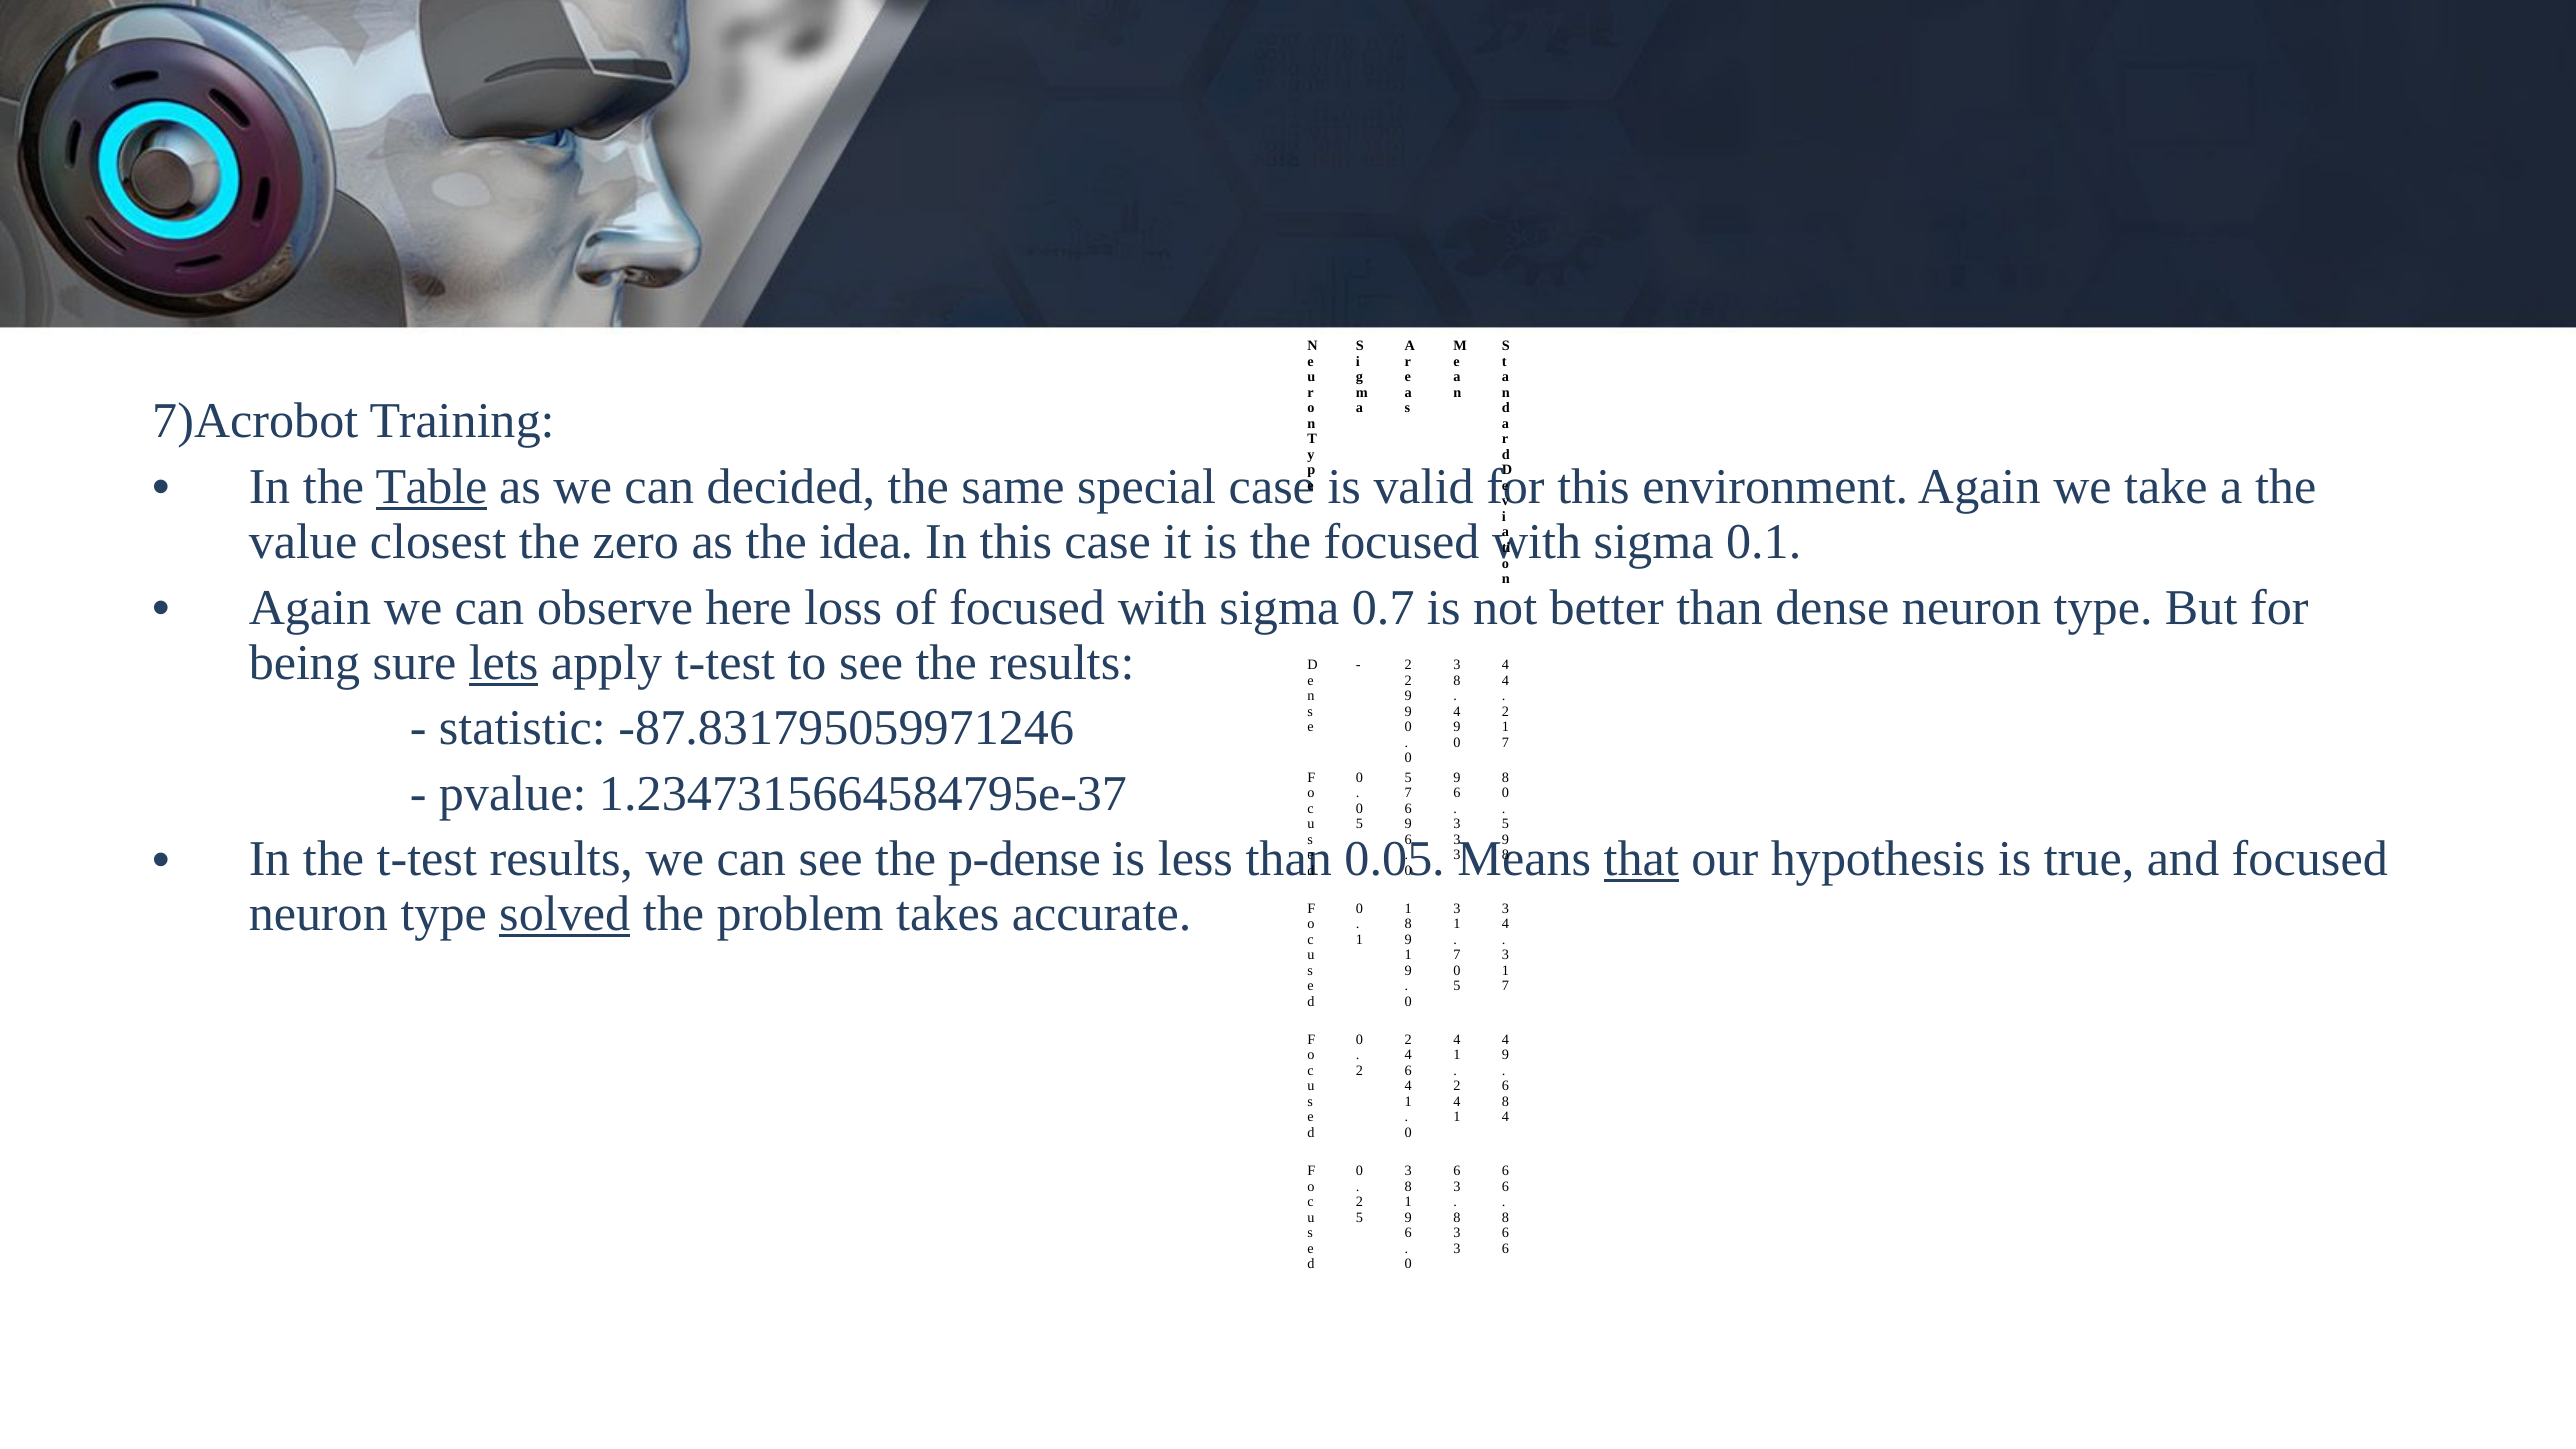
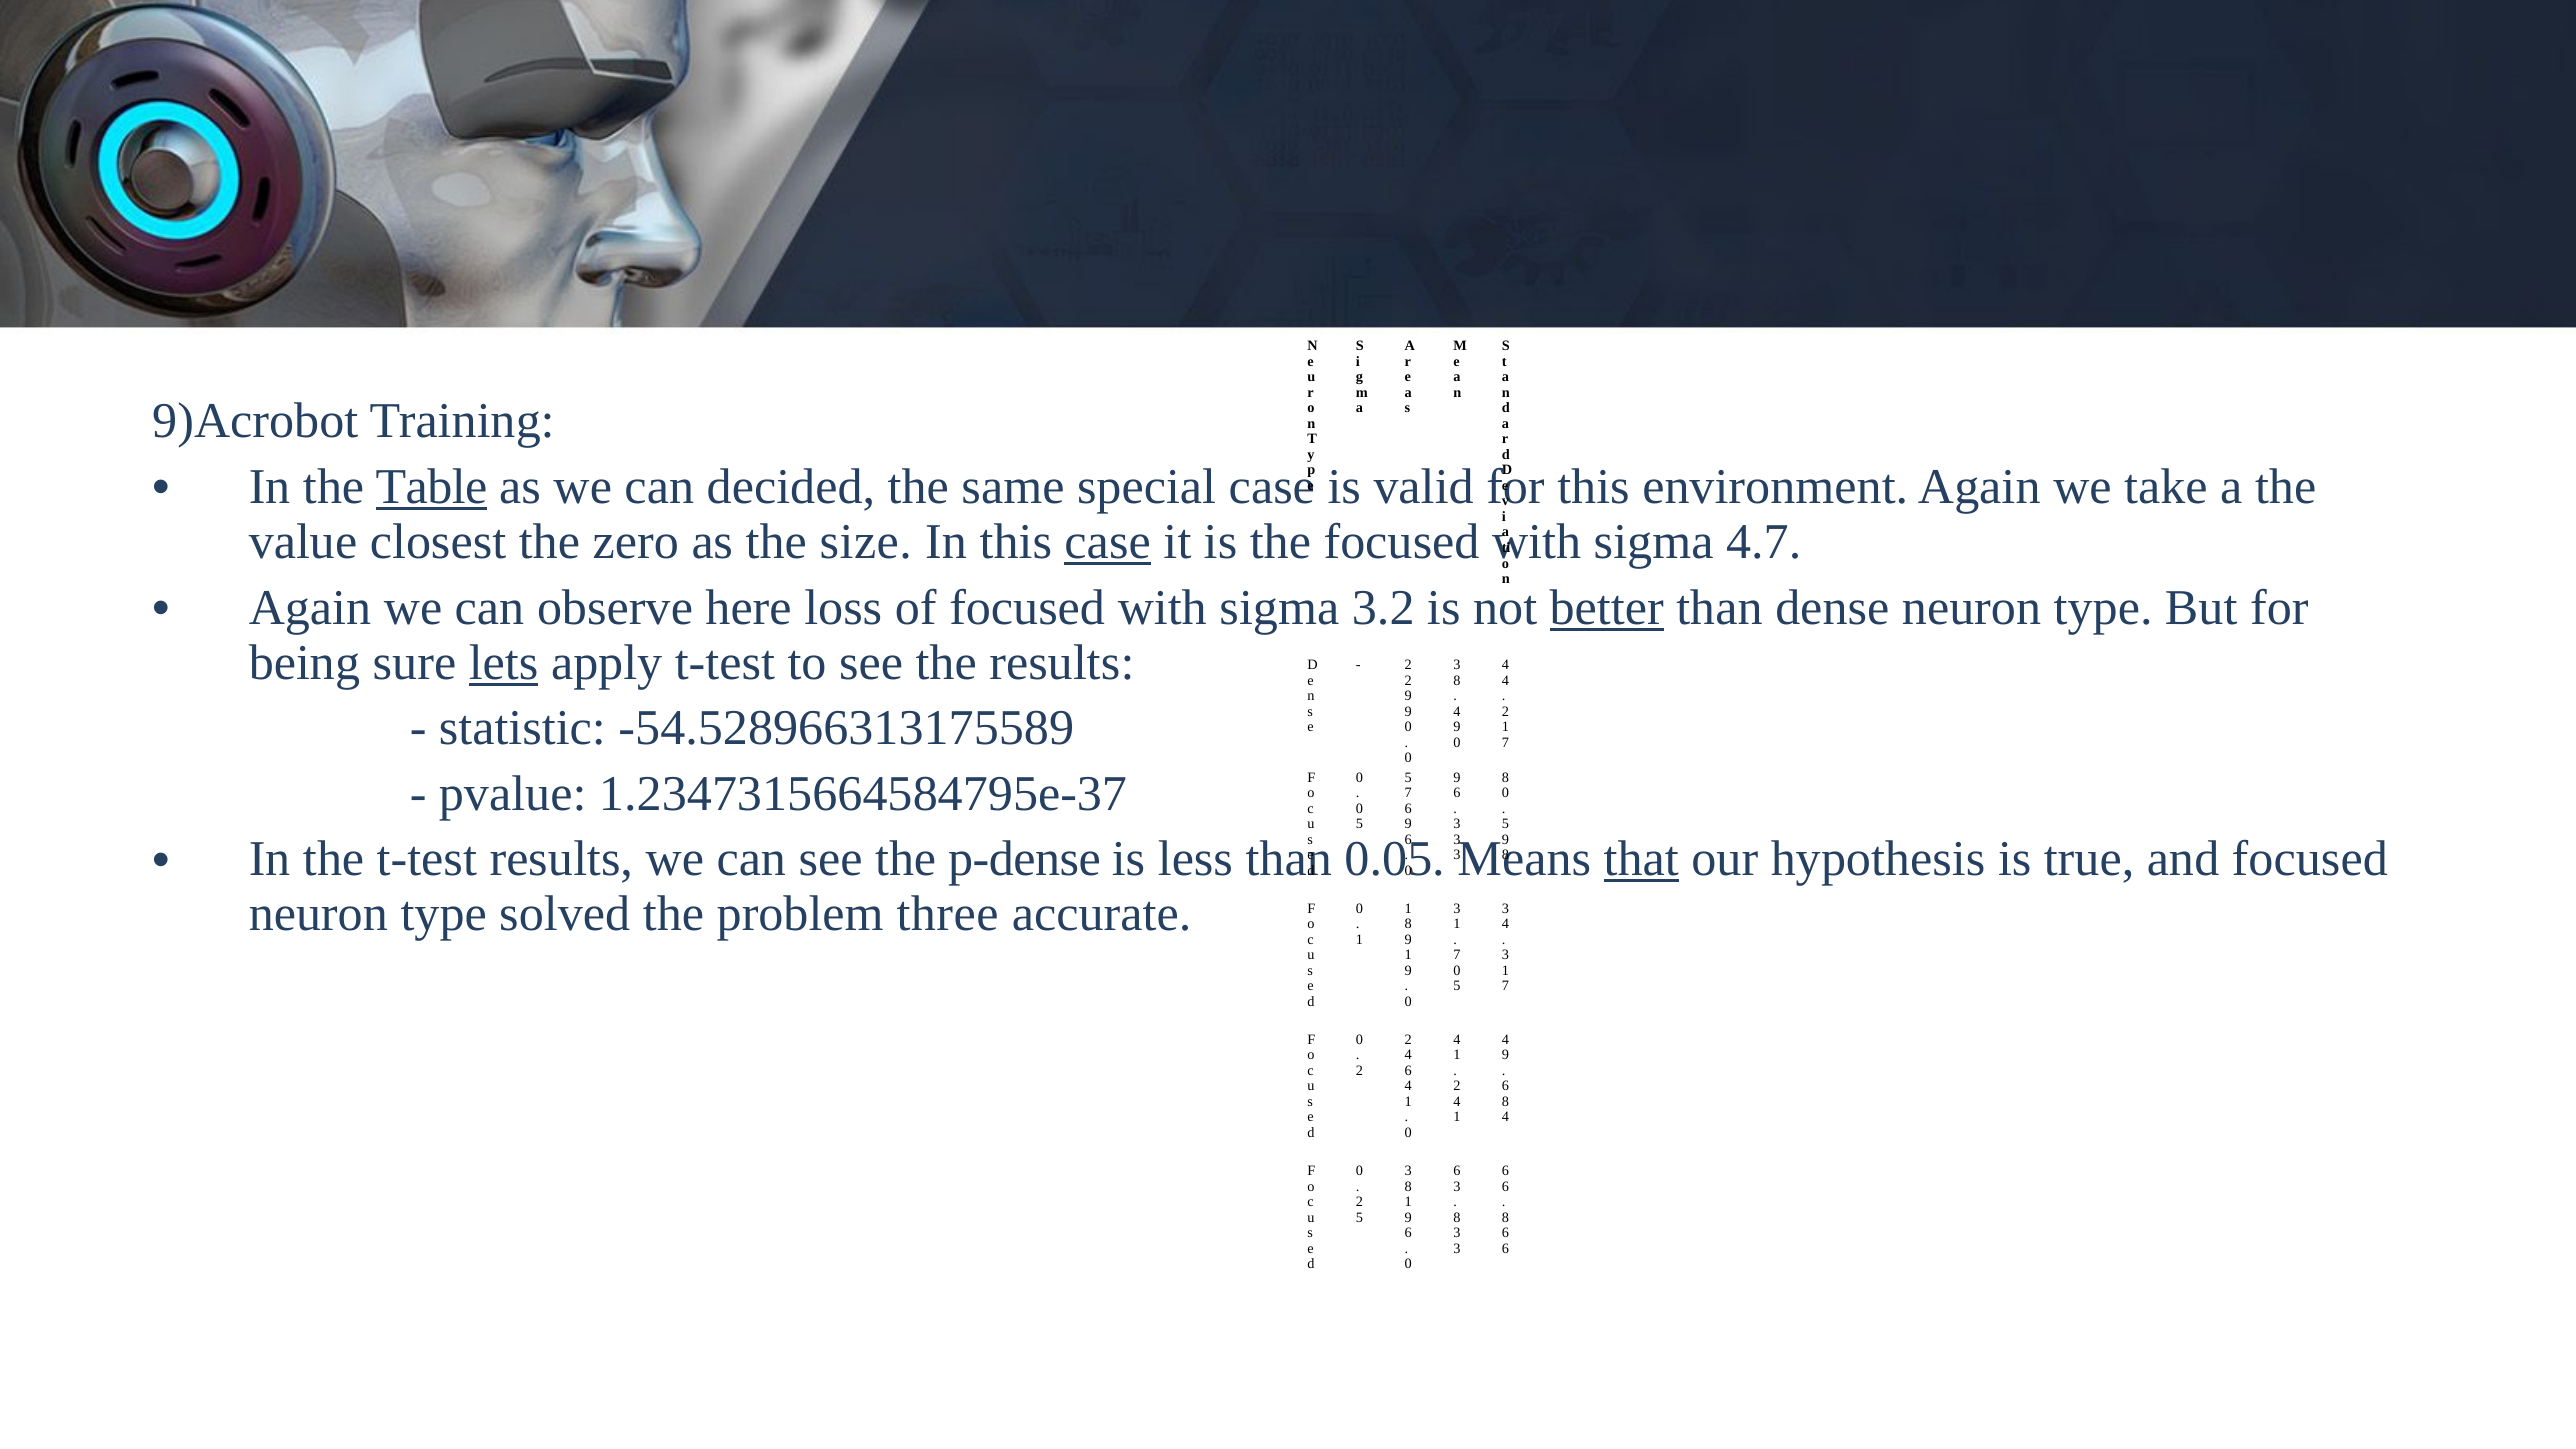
7)Acrobot: 7)Acrobot -> 9)Acrobot
idea: idea -> size
case at (1108, 542) underline: none -> present
0.1: 0.1 -> 4.7
0.7: 0.7 -> 3.2
better underline: none -> present
-87.831795059971246: -87.831795059971246 -> -54.528966313175589
solved underline: present -> none
takes: takes -> three
